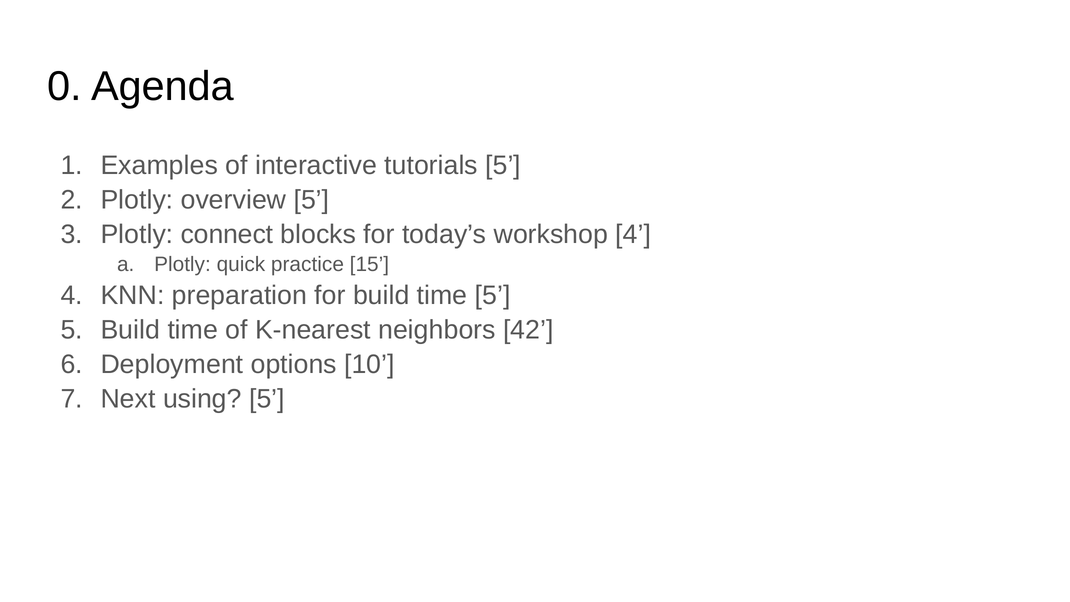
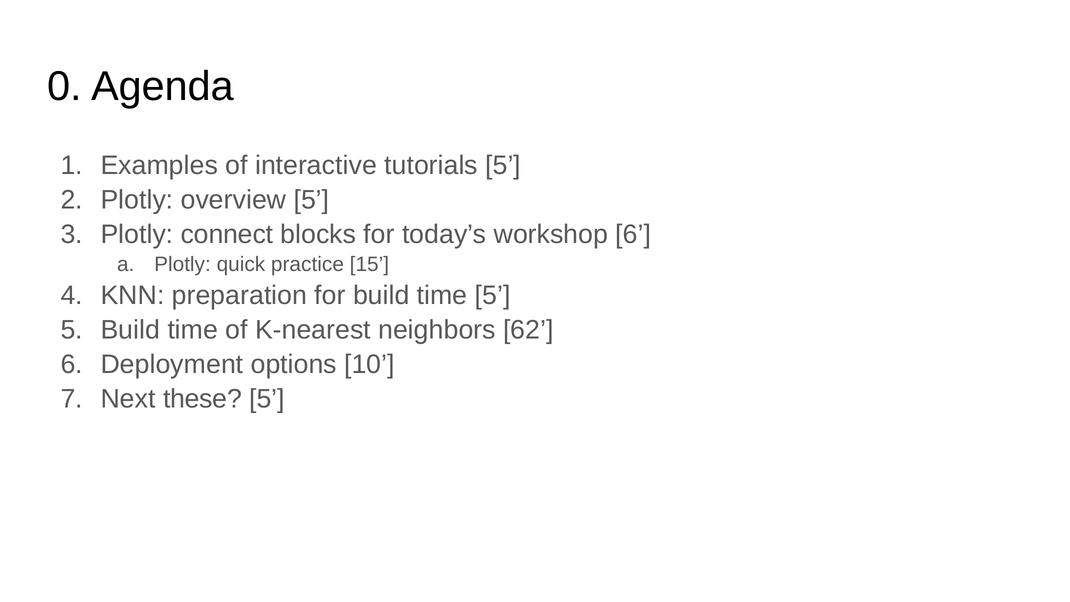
workshop 4: 4 -> 6
42: 42 -> 62
using: using -> these
